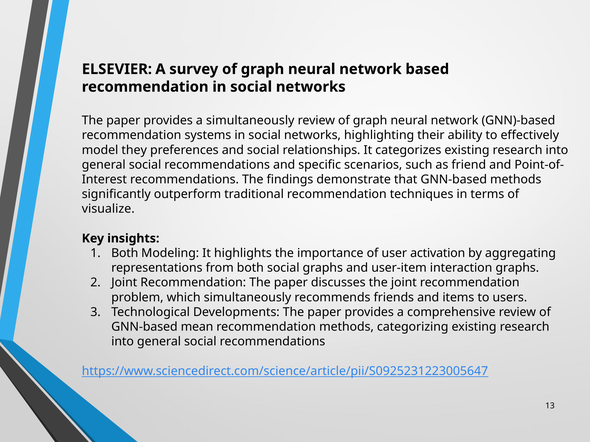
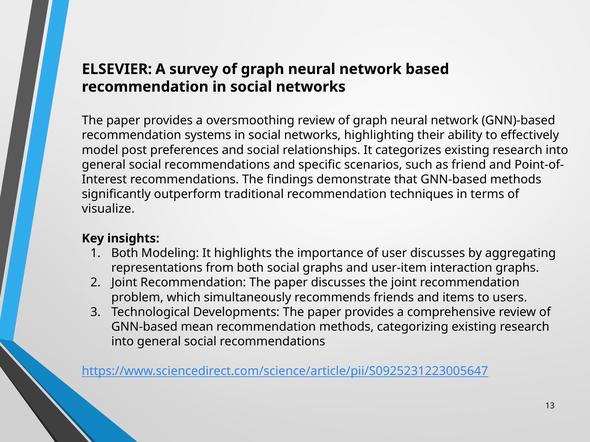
a simultaneously: simultaneously -> oversmoothing
they: they -> post
user activation: activation -> discusses
